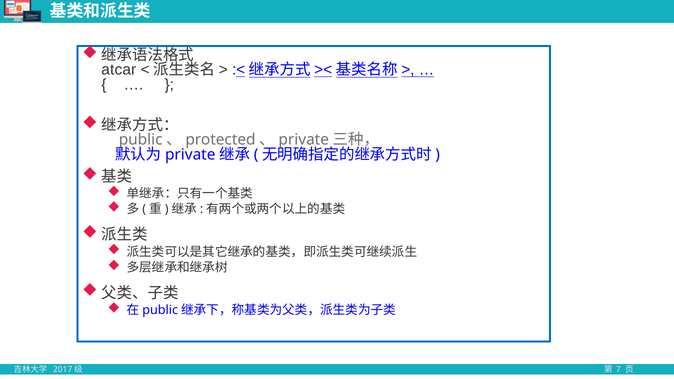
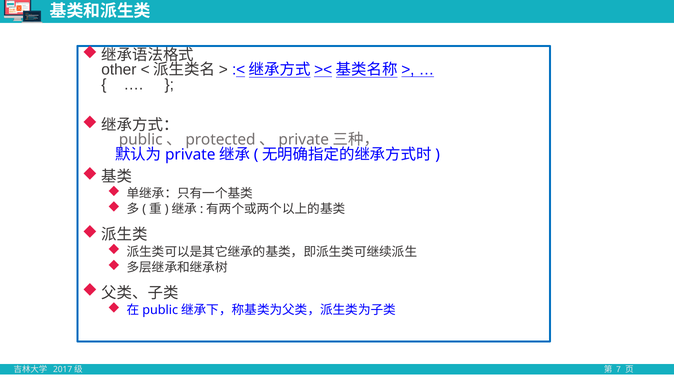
atcar: atcar -> other
